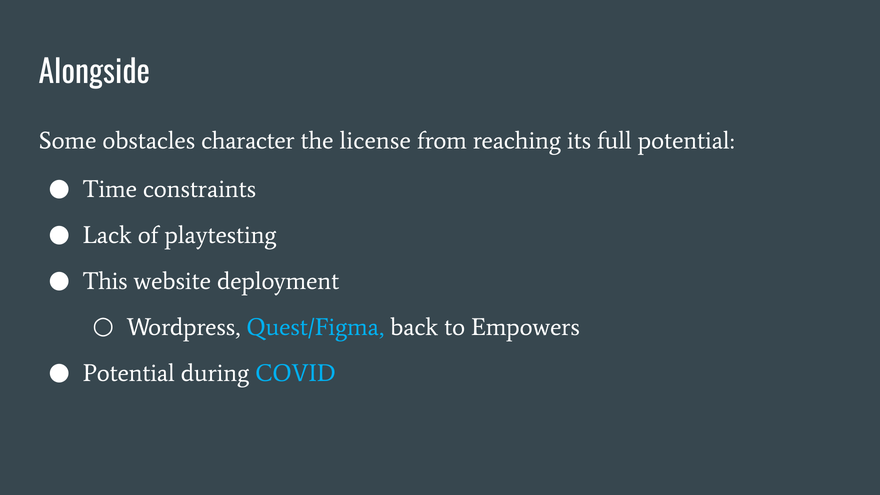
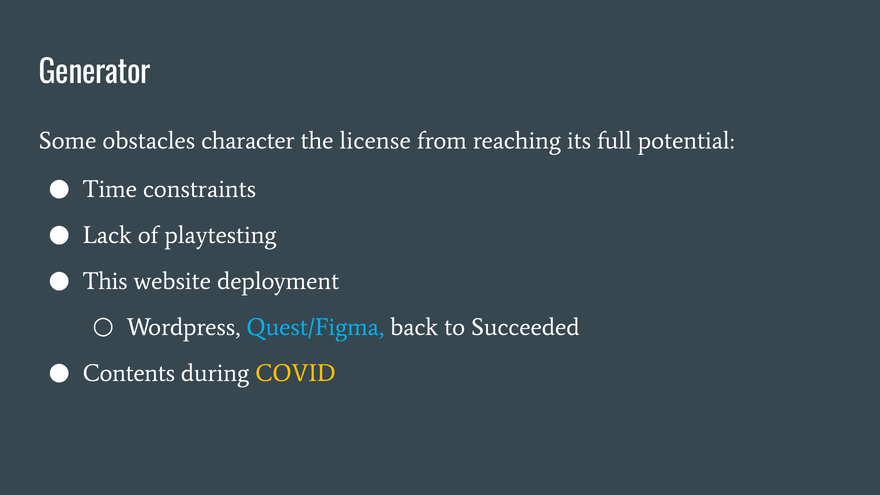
Alongside: Alongside -> Generator
Empowers: Empowers -> Succeeded
Potential at (129, 373): Potential -> Contents
COVID colour: light blue -> yellow
